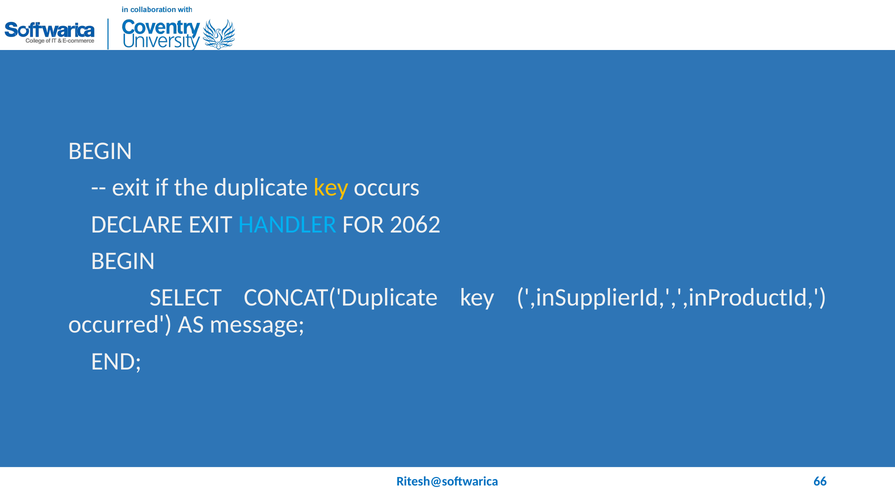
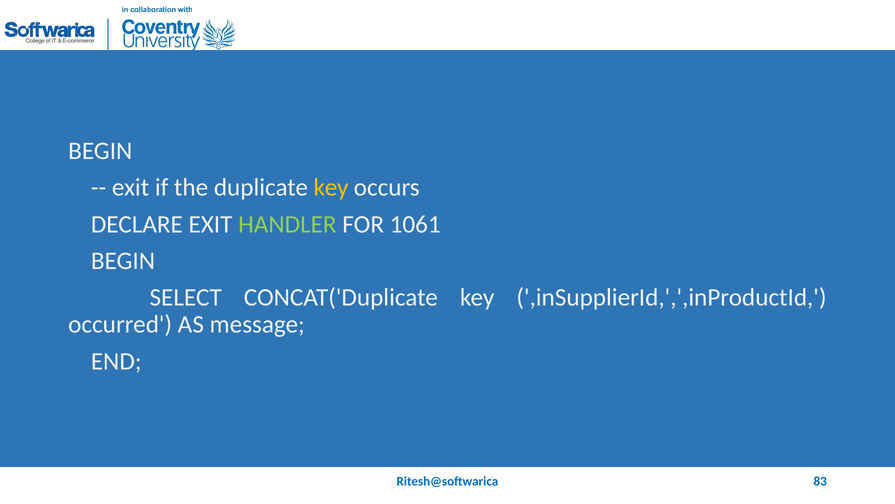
HANDLER colour: light blue -> light green
2062: 2062 -> 1061
66: 66 -> 83
